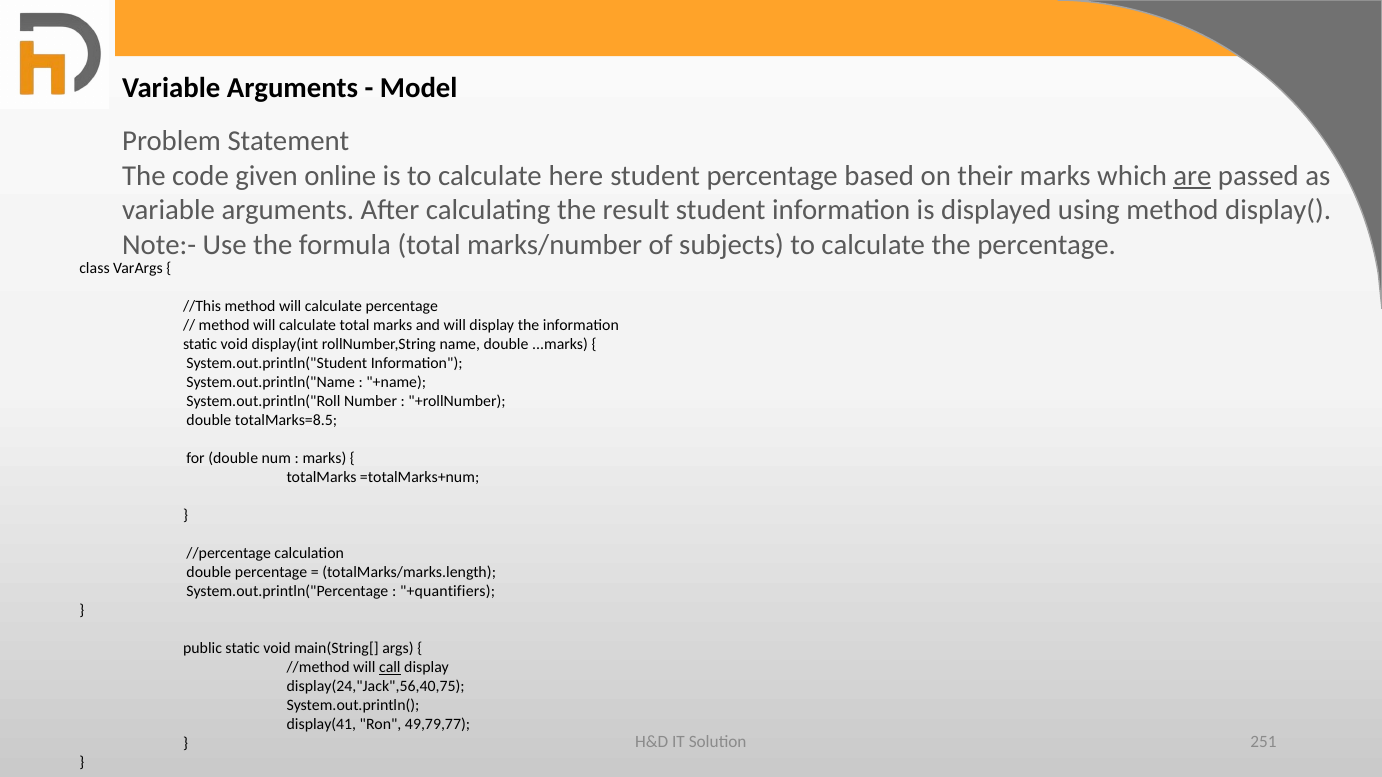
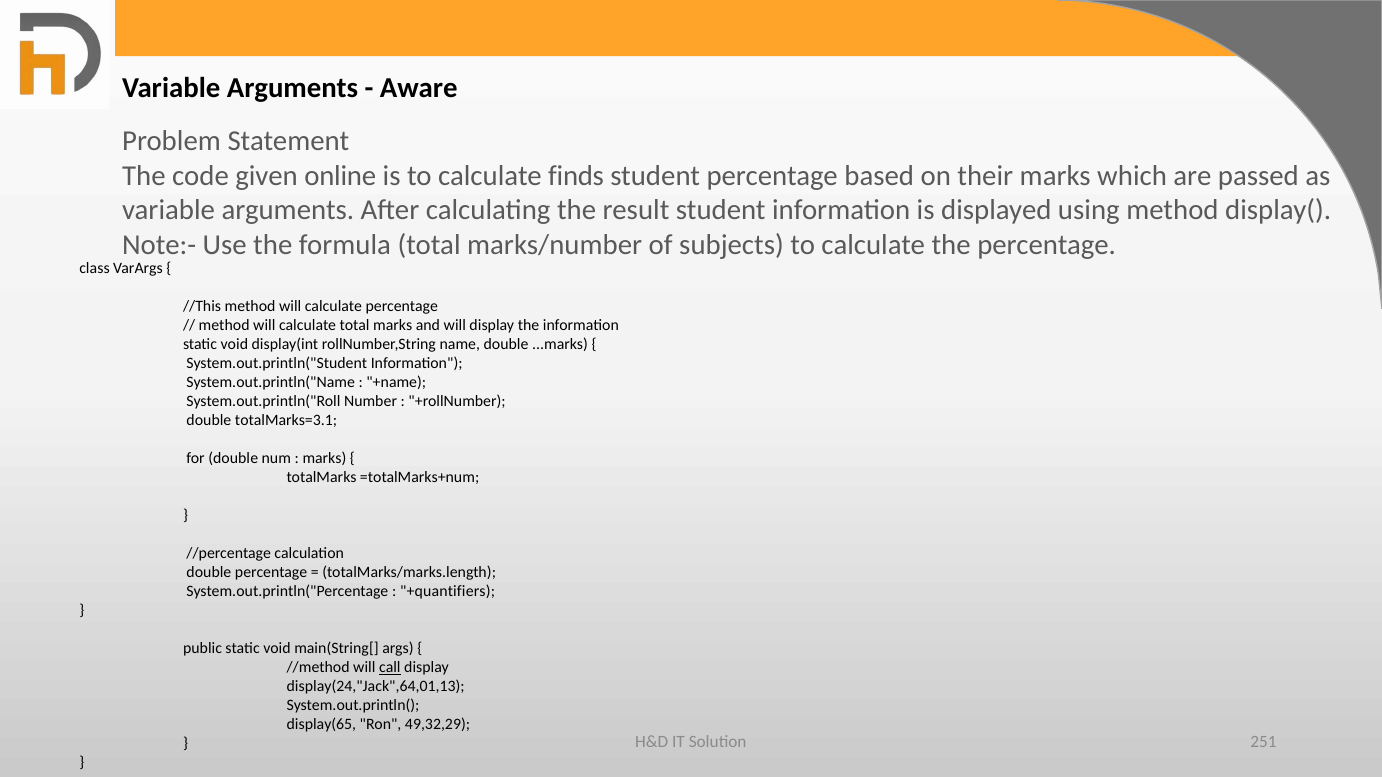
Model: Model -> Aware
here: here -> finds
are underline: present -> none
totalMarks=8.5: totalMarks=8.5 -> totalMarks=3.1
display(24,"Jack",56,40,75: display(24,"Jack",56,40,75 -> display(24,"Jack",64,01,13
display(41: display(41 -> display(65
49,79,77: 49,79,77 -> 49,32,29
